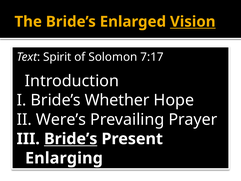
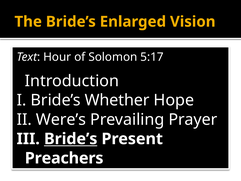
Vision underline: present -> none
Spirit: Spirit -> Hour
7:17: 7:17 -> 5:17
Enlarging: Enlarging -> Preachers
